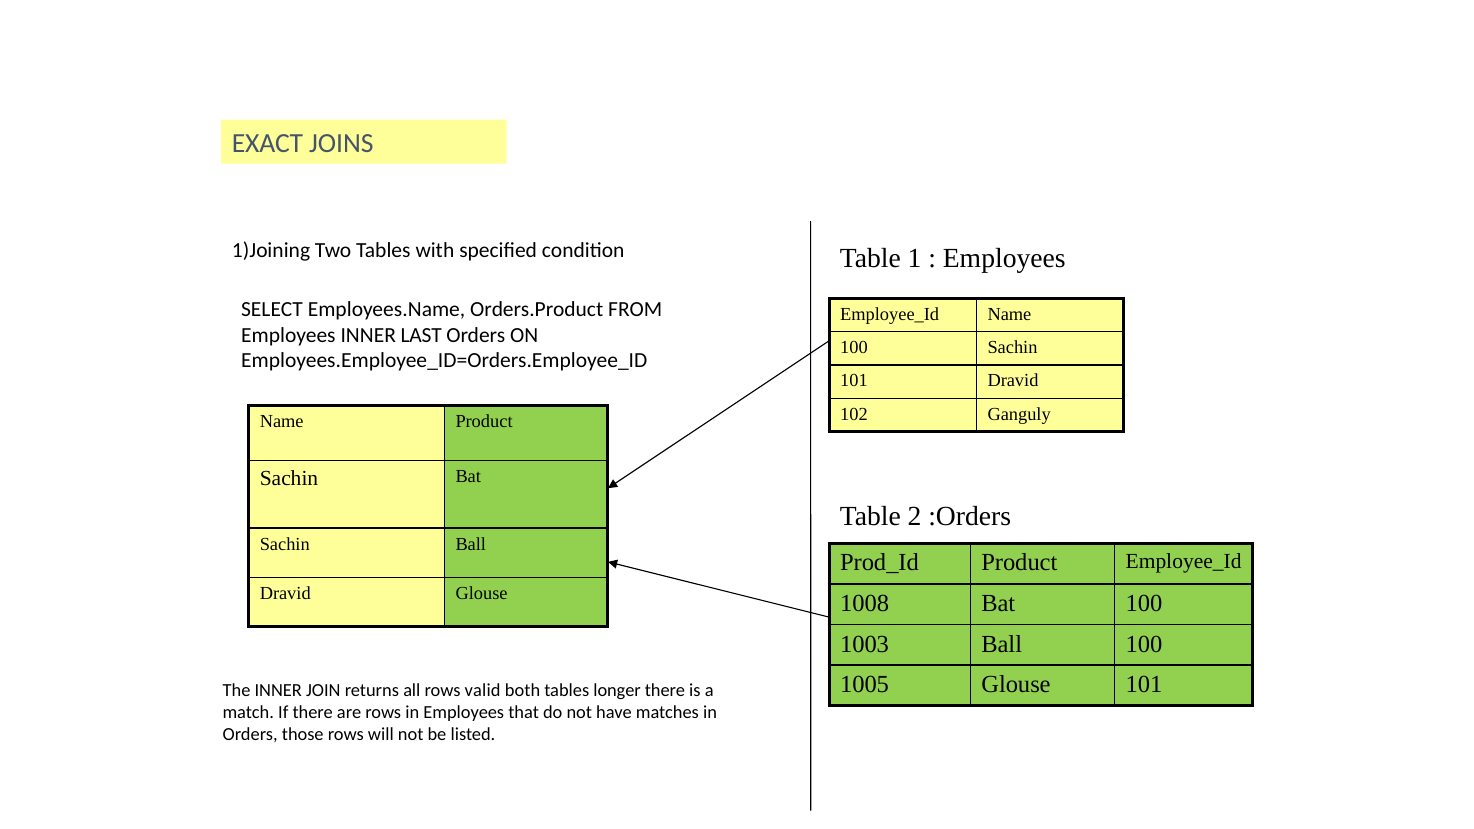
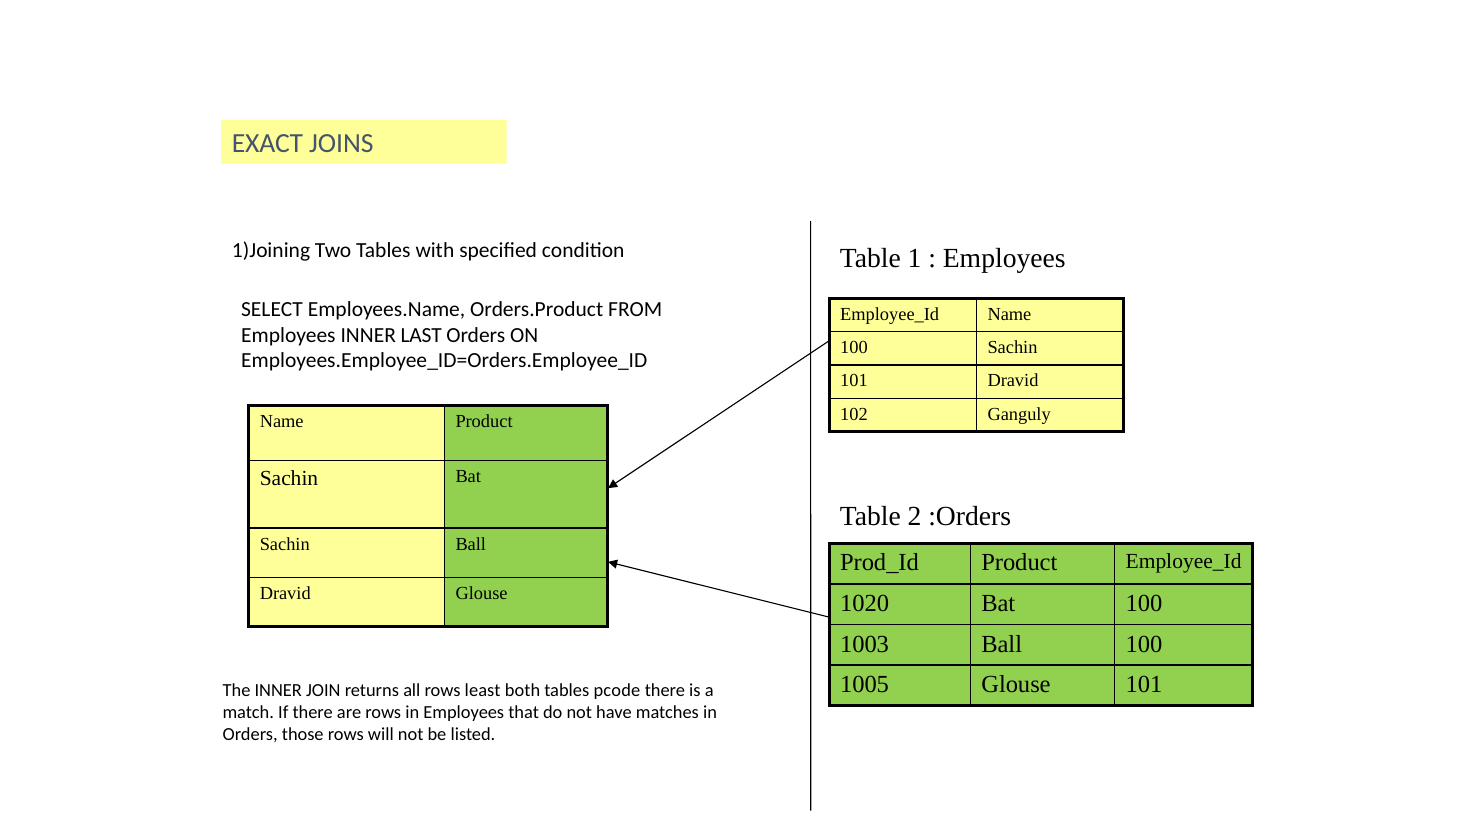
1008: 1008 -> 1020
valid: valid -> least
longer: longer -> pcode
